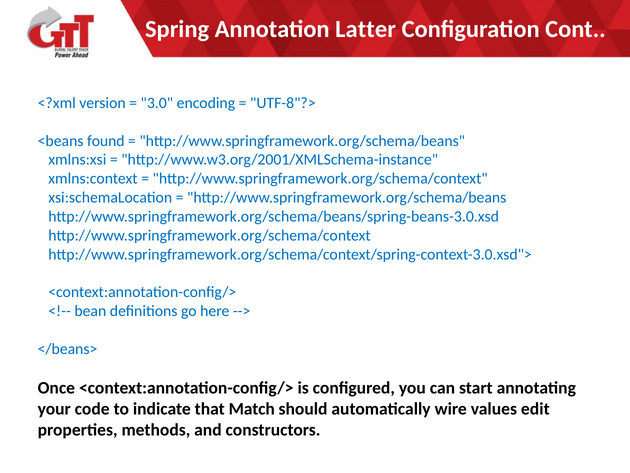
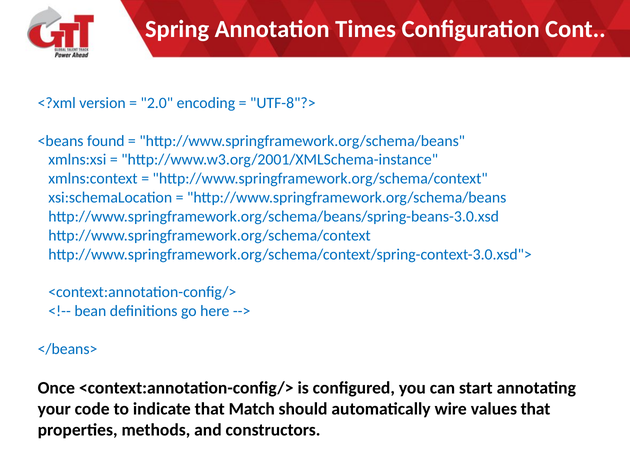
Latter: Latter -> Times
3.0: 3.0 -> 2.0
values edit: edit -> that
